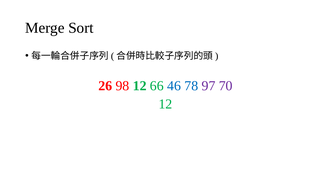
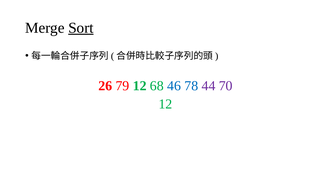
Sort underline: none -> present
98: 98 -> 79
66: 66 -> 68
97: 97 -> 44
